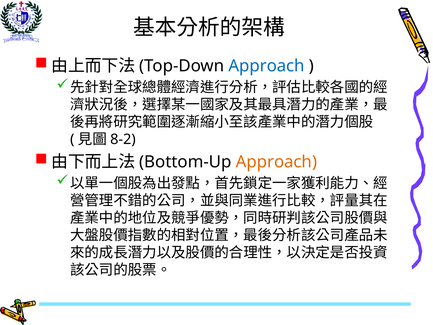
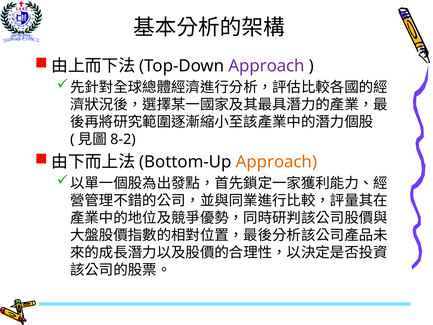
Approach at (267, 66) colour: blue -> purple
